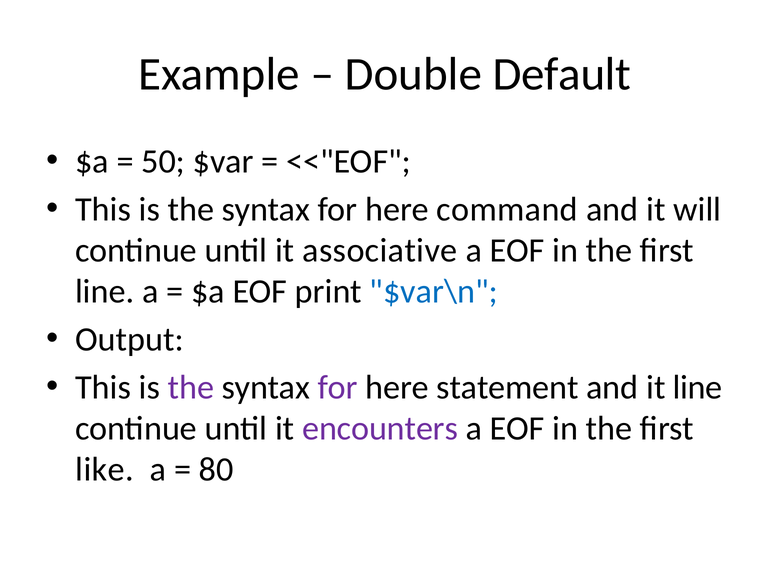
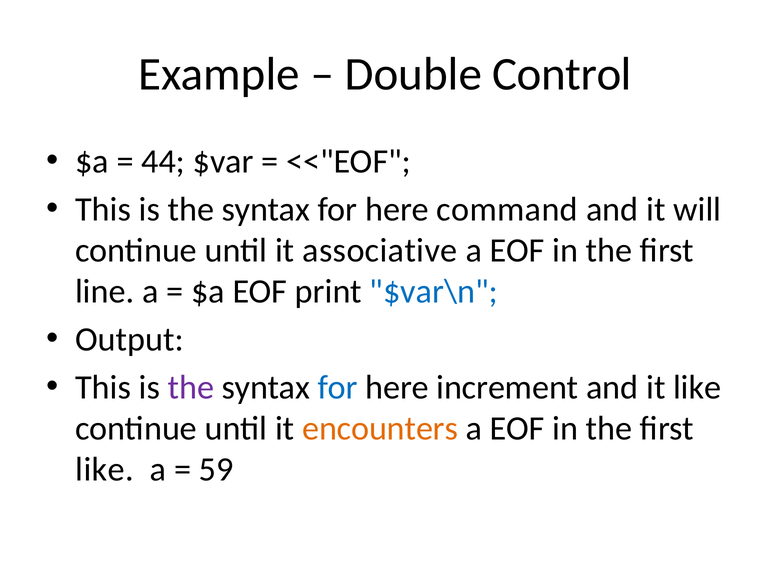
Default: Default -> Control
50: 50 -> 44
for at (338, 388) colour: purple -> blue
statement: statement -> increment
it line: line -> like
encounters colour: purple -> orange
80: 80 -> 59
